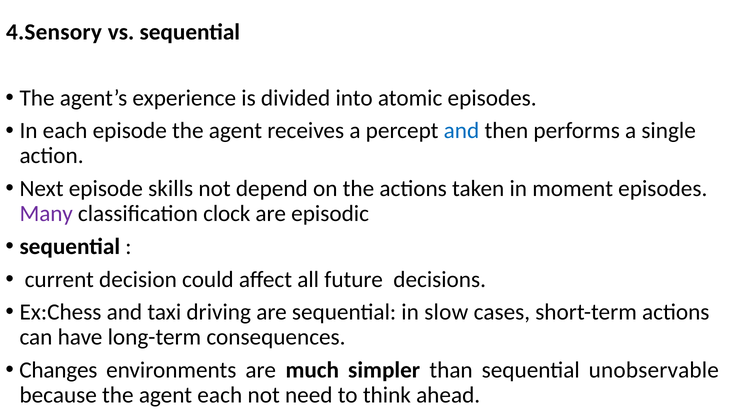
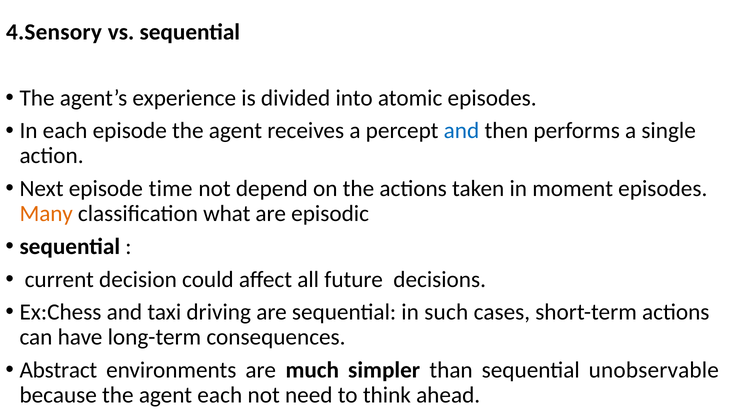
skills: skills -> time
Many colour: purple -> orange
clock: clock -> what
slow: slow -> such
Changes: Changes -> Abstract
